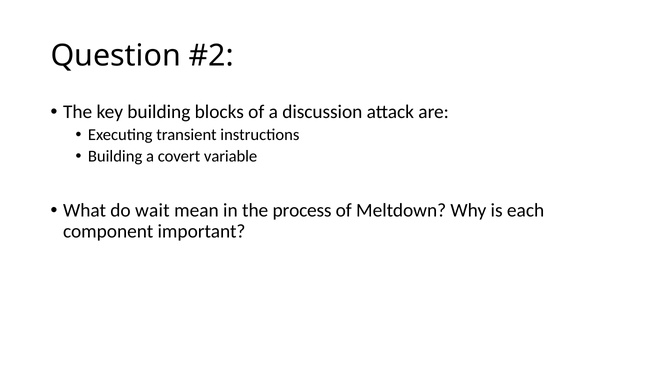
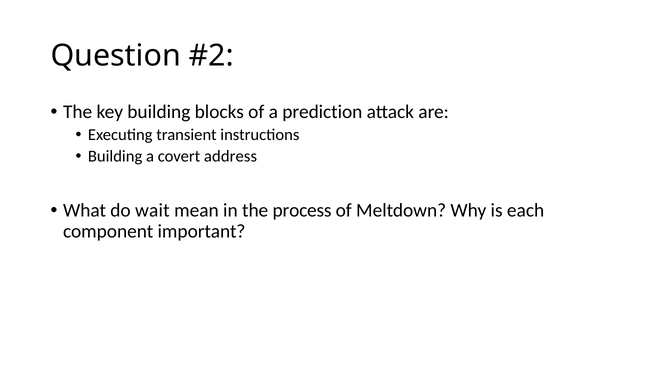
discussion: discussion -> prediction
variable: variable -> address
